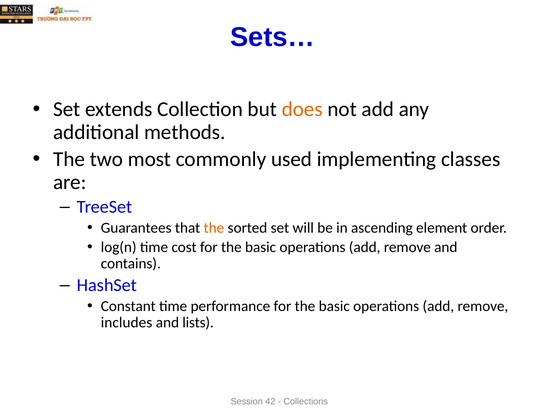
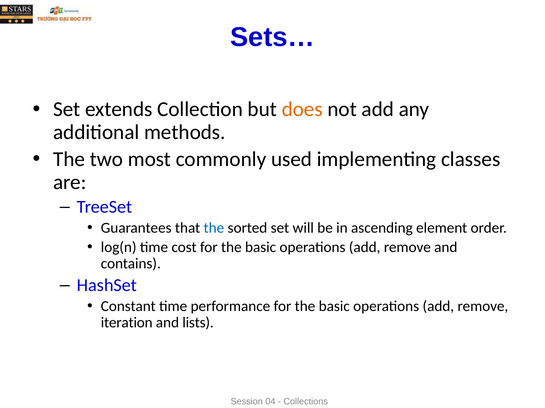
the at (214, 228) colour: orange -> blue
includes: includes -> iteration
42: 42 -> 04
